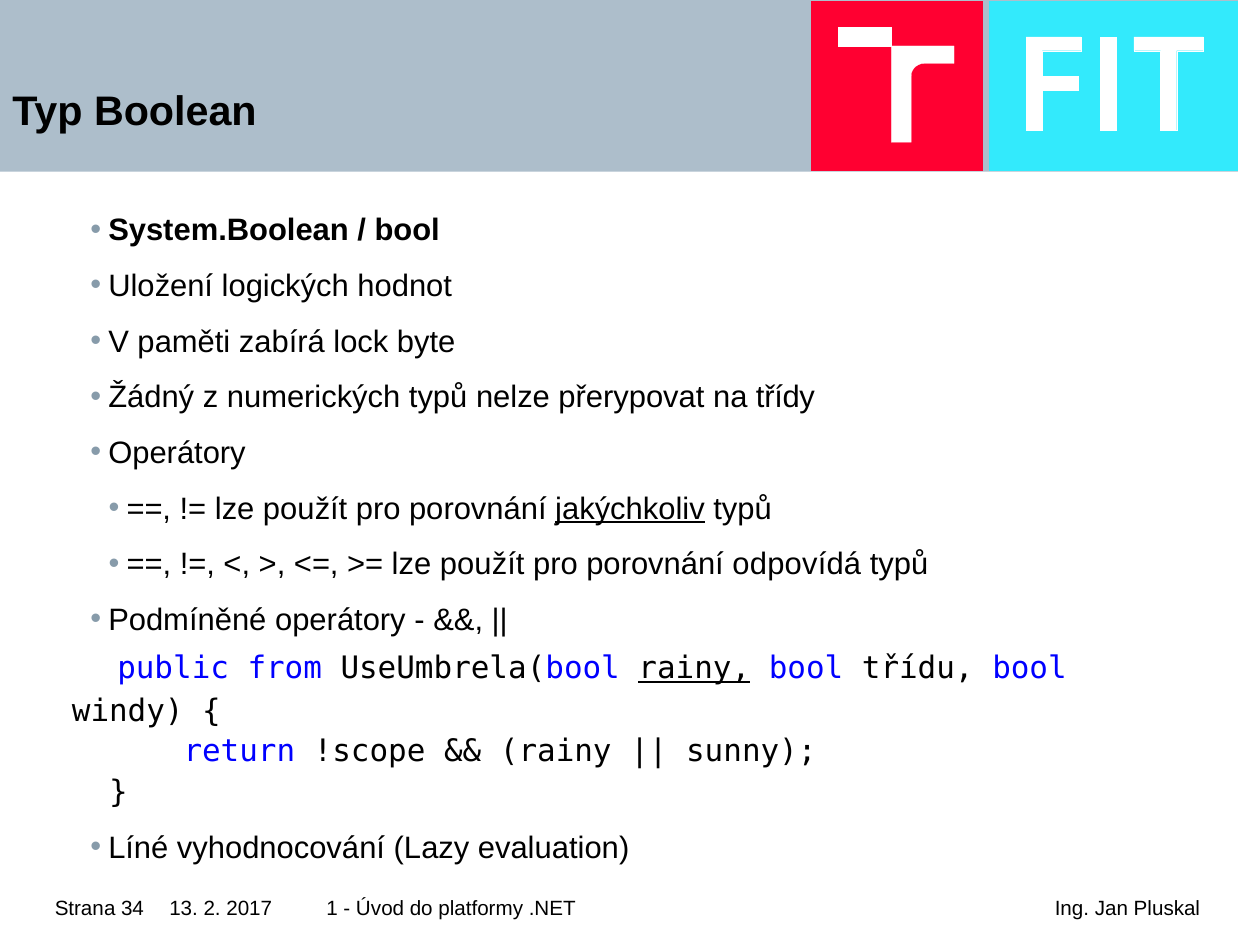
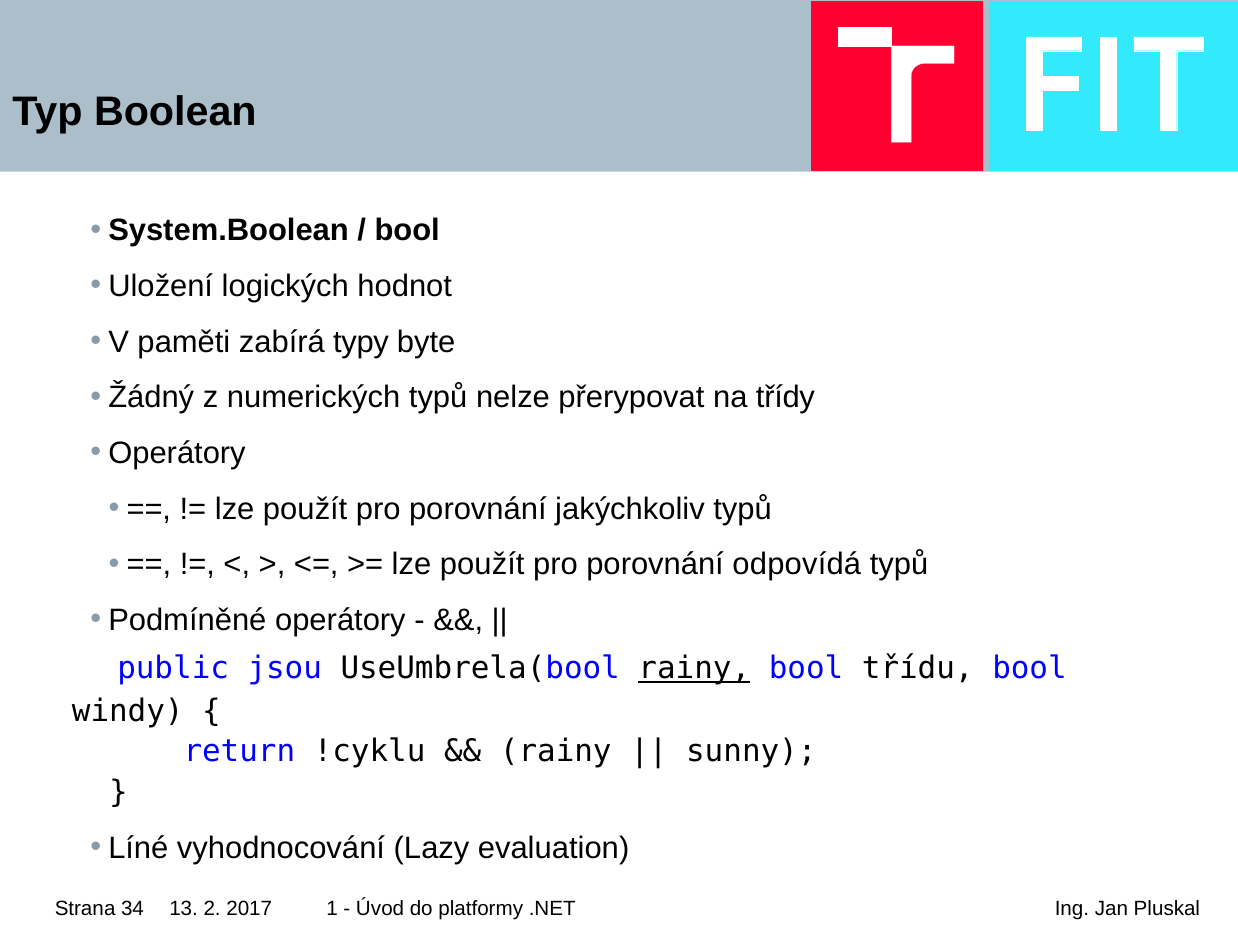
lock: lock -> typy
jakýchkoliv underline: present -> none
from: from -> jsou
!scope: !scope -> !cyklu
